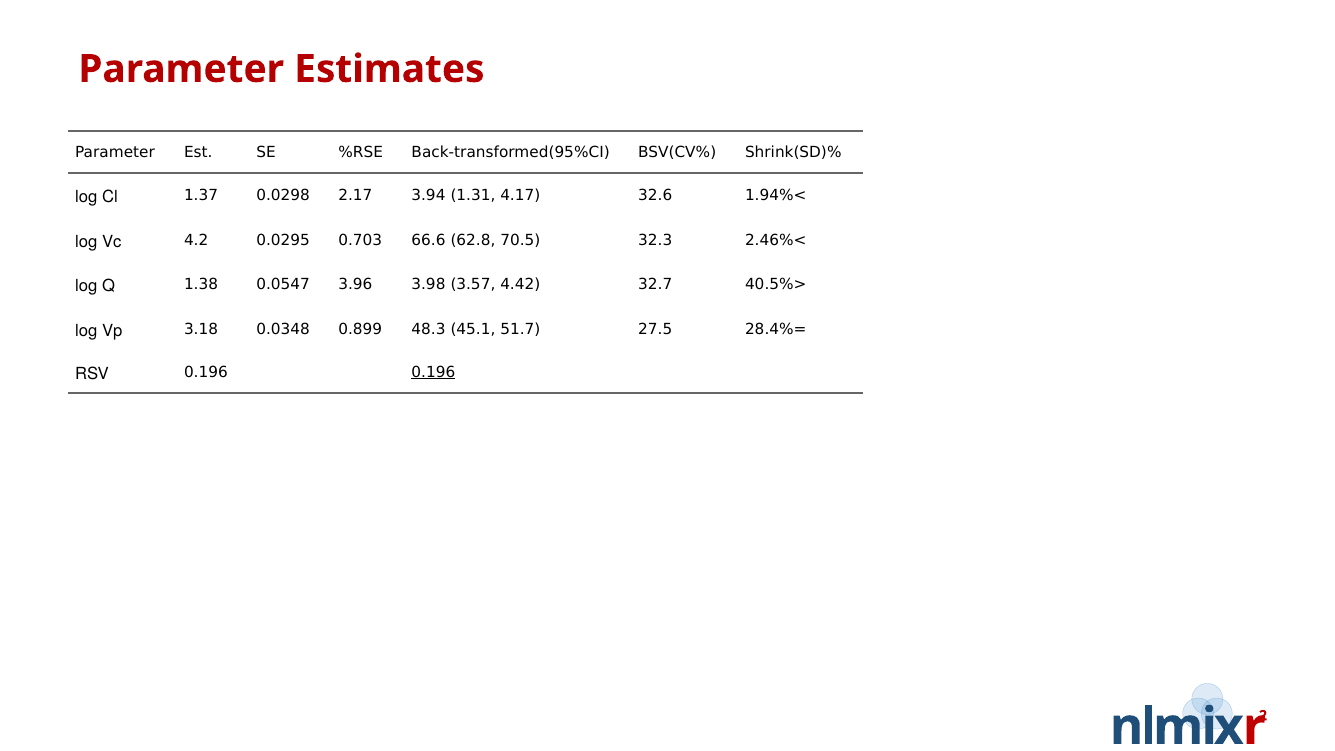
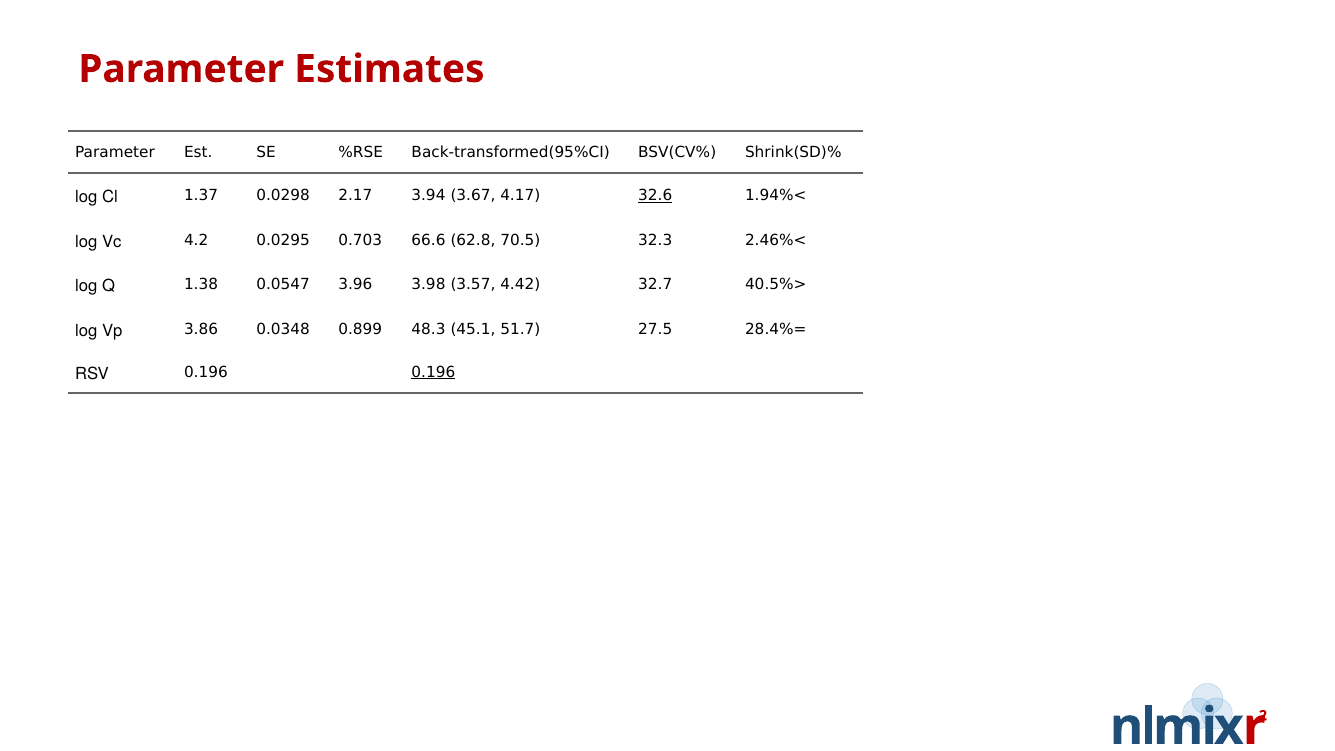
1.31: 1.31 -> 3.67
32.6 underline: none -> present
3.18: 3.18 -> 3.86
